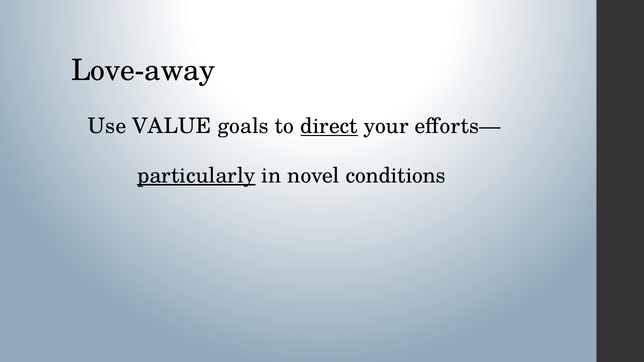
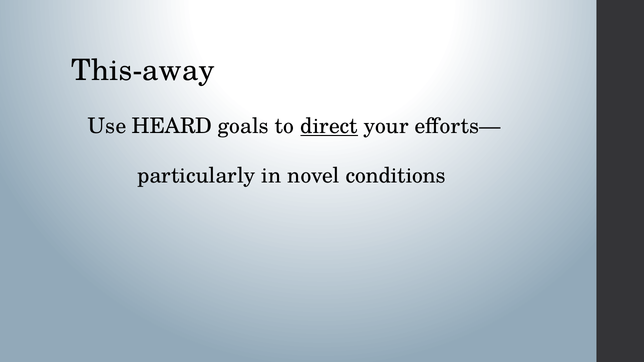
Love-away: Love-away -> This-away
VALUE: VALUE -> HEARD
particularly underline: present -> none
